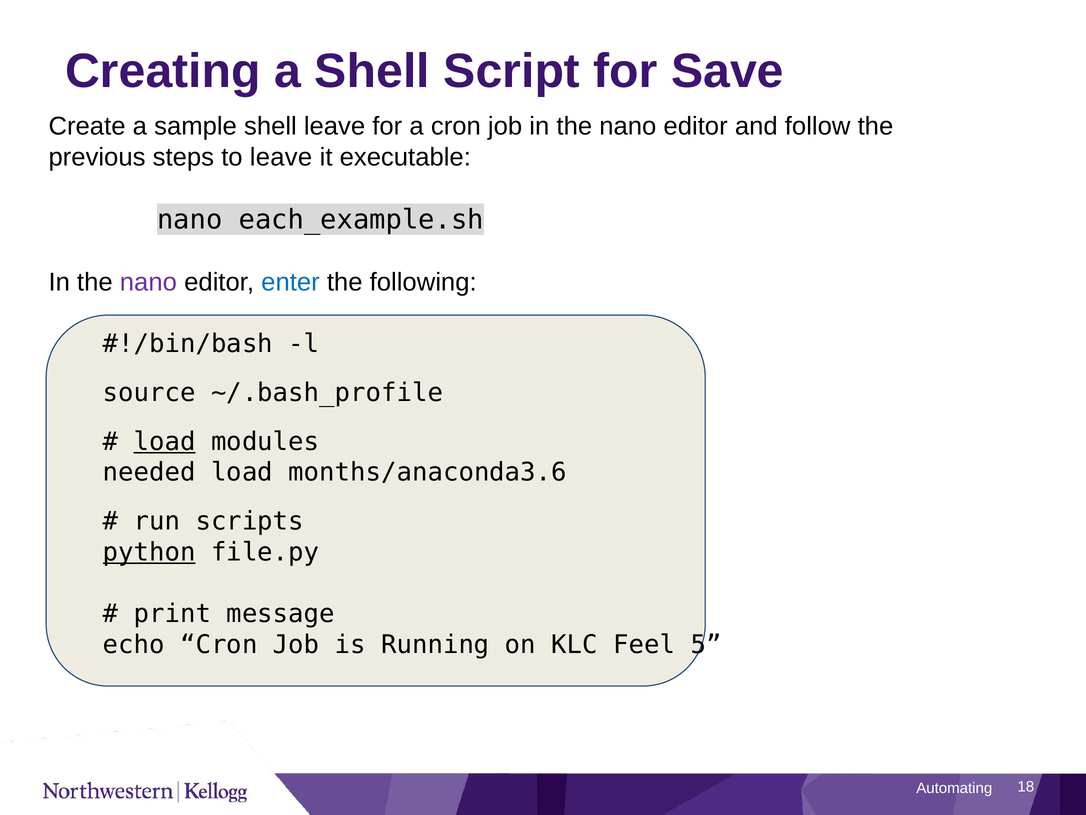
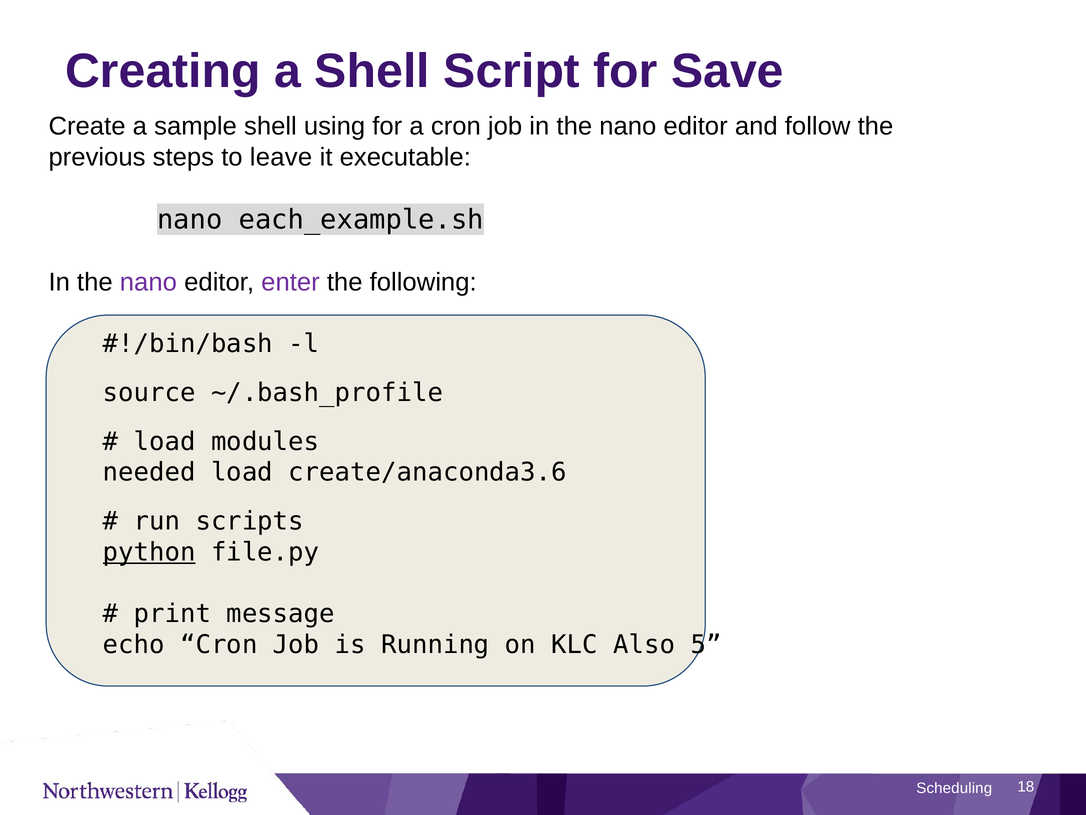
shell leave: leave -> using
enter colour: blue -> purple
load at (165, 441) underline: present -> none
months/anaconda3.6: months/anaconda3.6 -> create/anaconda3.6
Feel: Feel -> Also
Automating: Automating -> Scheduling
